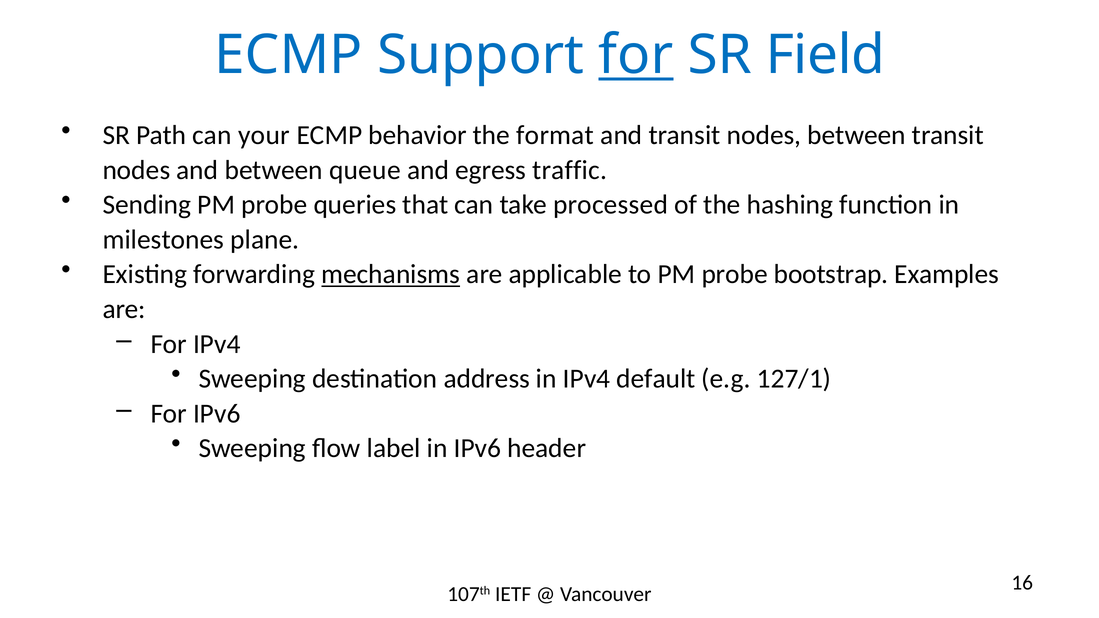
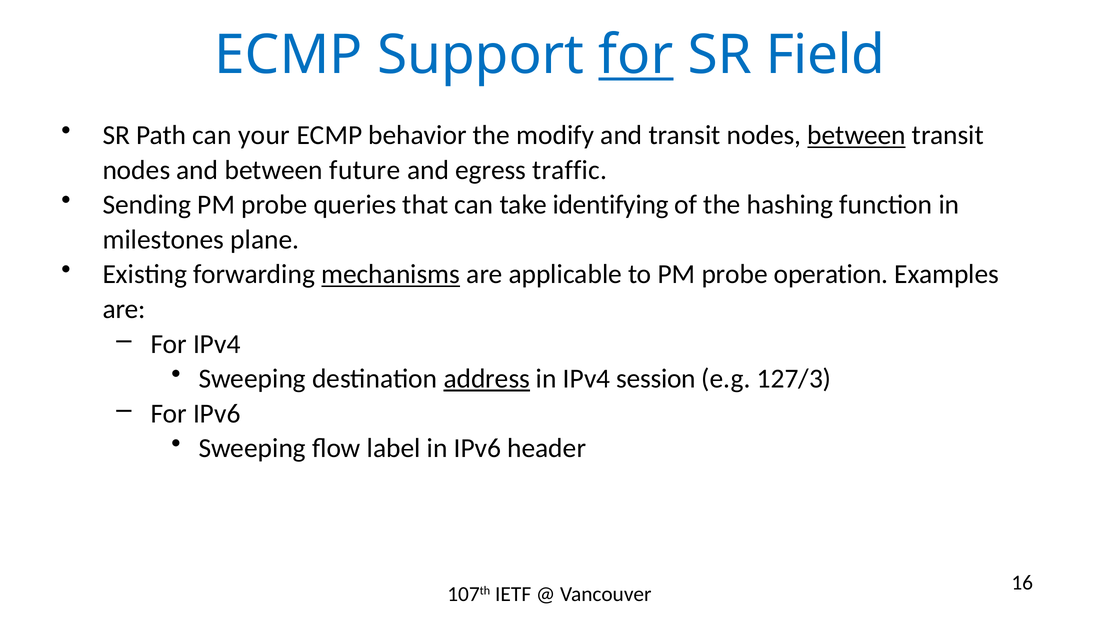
format: format -> modify
between at (857, 135) underline: none -> present
queue: queue -> future
processed: processed -> identifying
bootstrap: bootstrap -> operation
address underline: none -> present
default: default -> session
127/1: 127/1 -> 127/3
